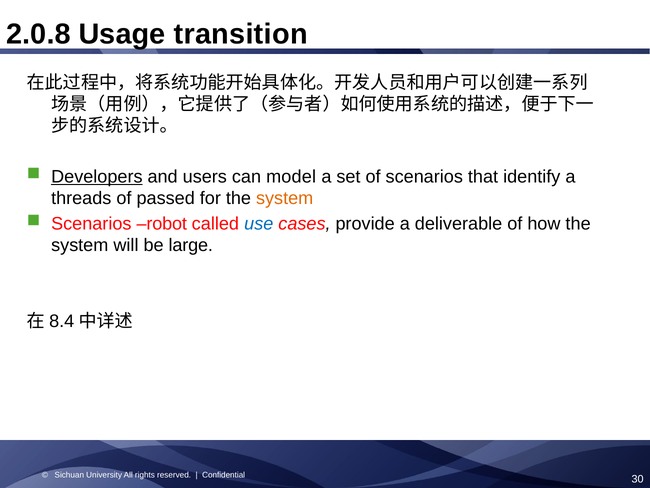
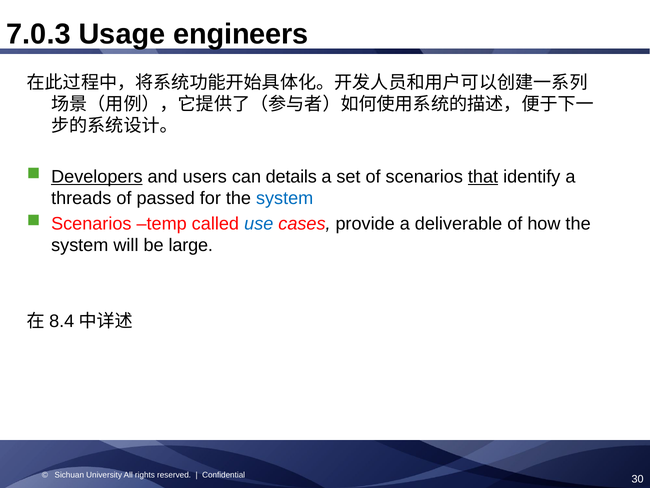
2.0.8: 2.0.8 -> 7.0.3
transition: transition -> engineers
model: model -> details
that underline: none -> present
system at (285, 198) colour: orange -> blue
robot: robot -> temp
